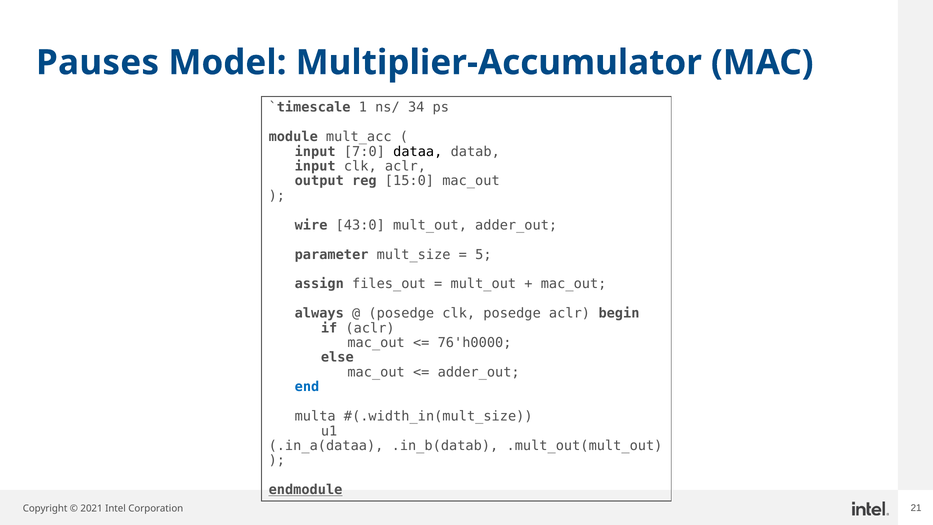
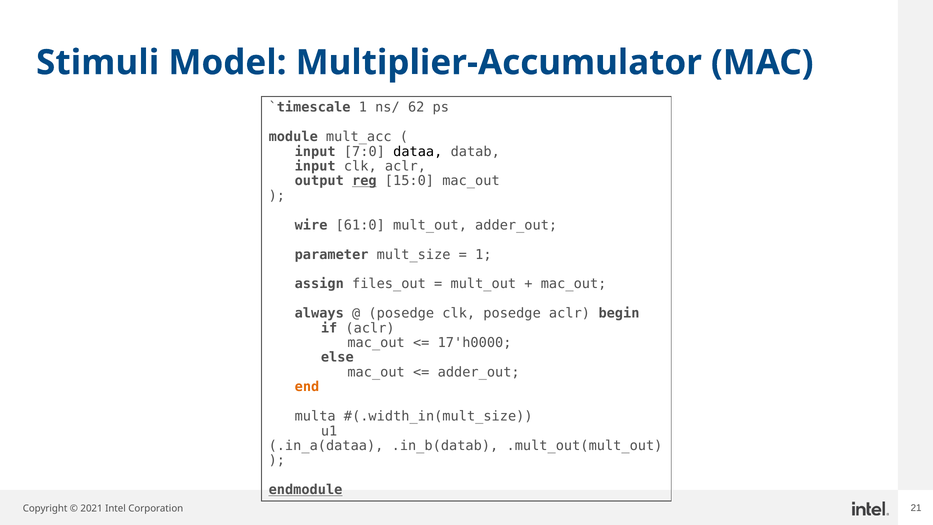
Pauses: Pauses -> Stimuli
34: 34 -> 62
reg underline: none -> present
43:0: 43:0 -> 61:0
5 at (483, 254): 5 -> 1
76'h0000: 76'h0000 -> 17'h0000
end colour: blue -> orange
